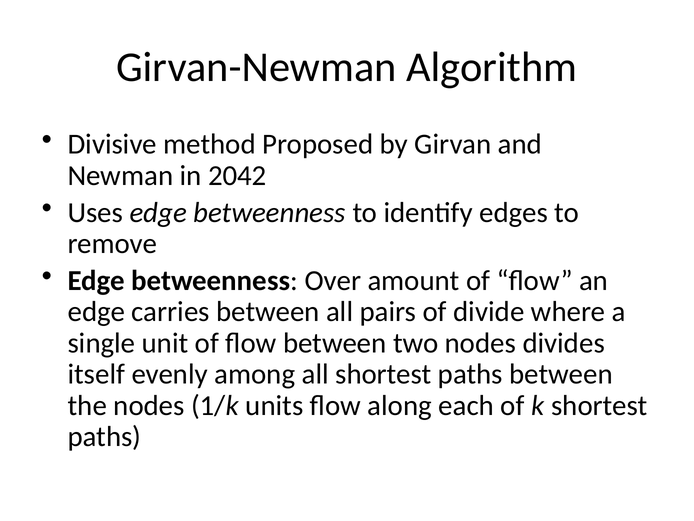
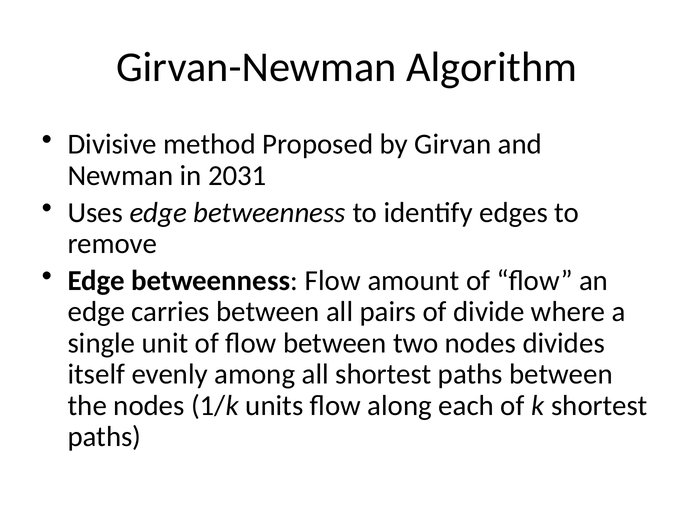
2042: 2042 -> 2031
betweenness Over: Over -> Flow
